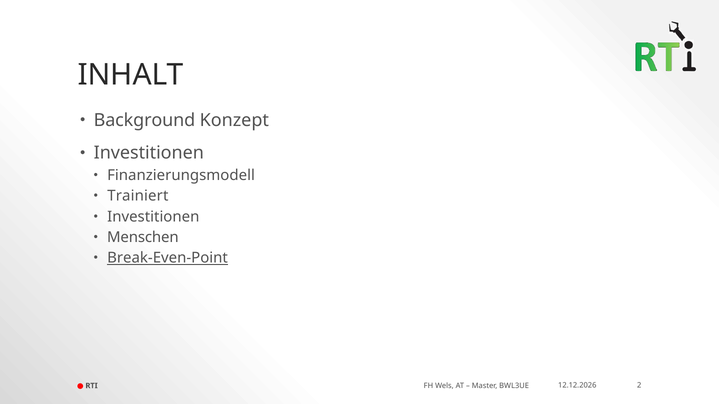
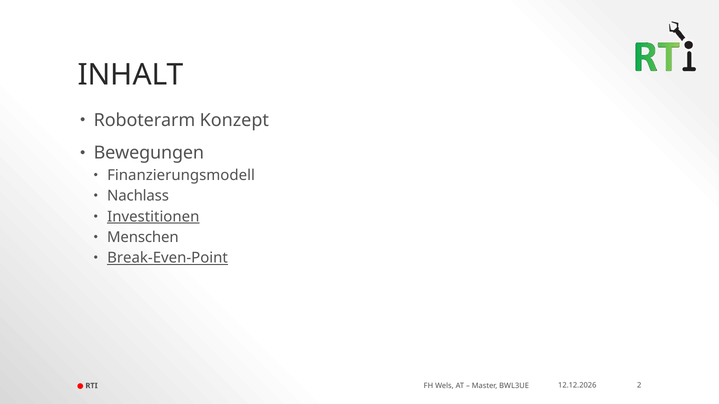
Background: Background -> Roboterarm
Investitionen at (149, 153): Investitionen -> Bewegungen
Trainiert: Trainiert -> Nachlass
Investitionen at (153, 217) underline: none -> present
